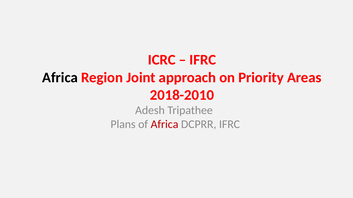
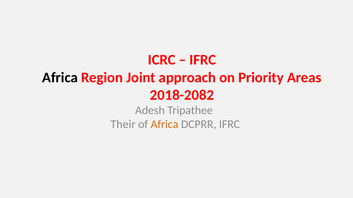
2018-2010: 2018-2010 -> 2018-2082
Plans: Plans -> Their
Africa at (165, 125) colour: red -> orange
